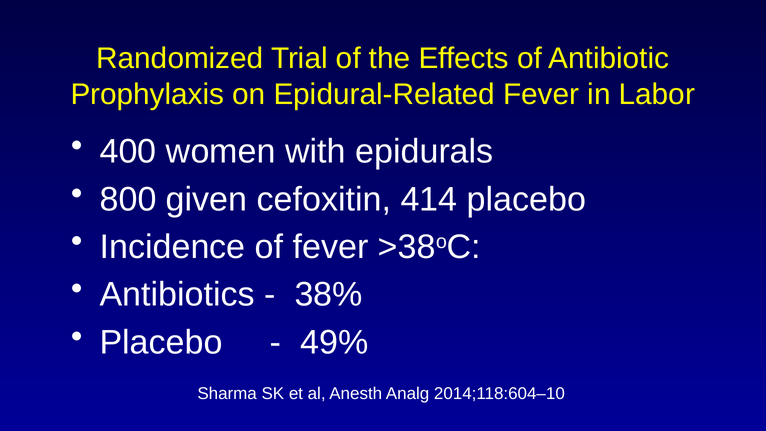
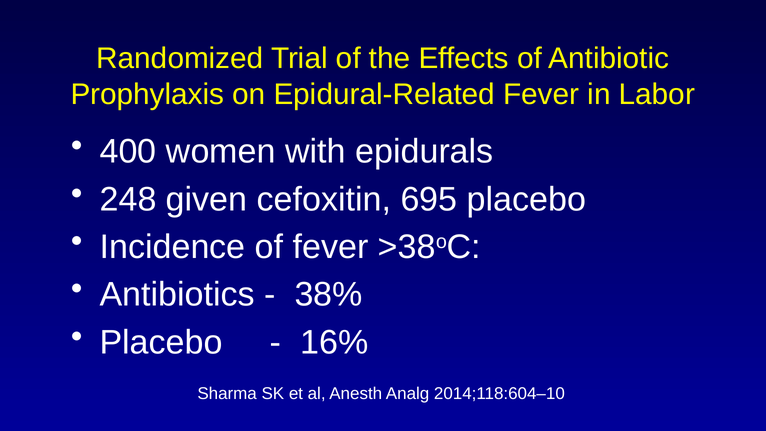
800: 800 -> 248
414: 414 -> 695
49%: 49% -> 16%
